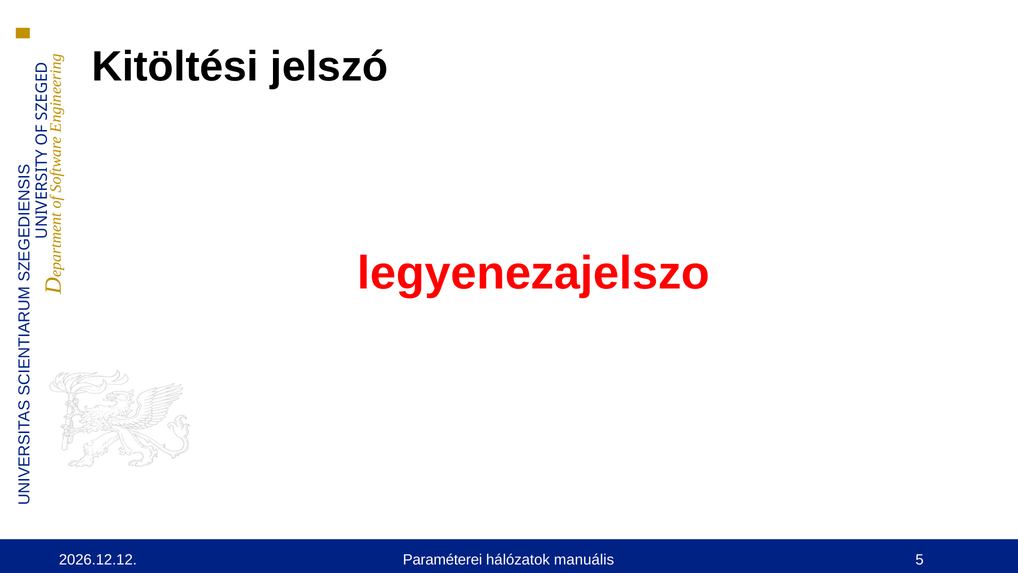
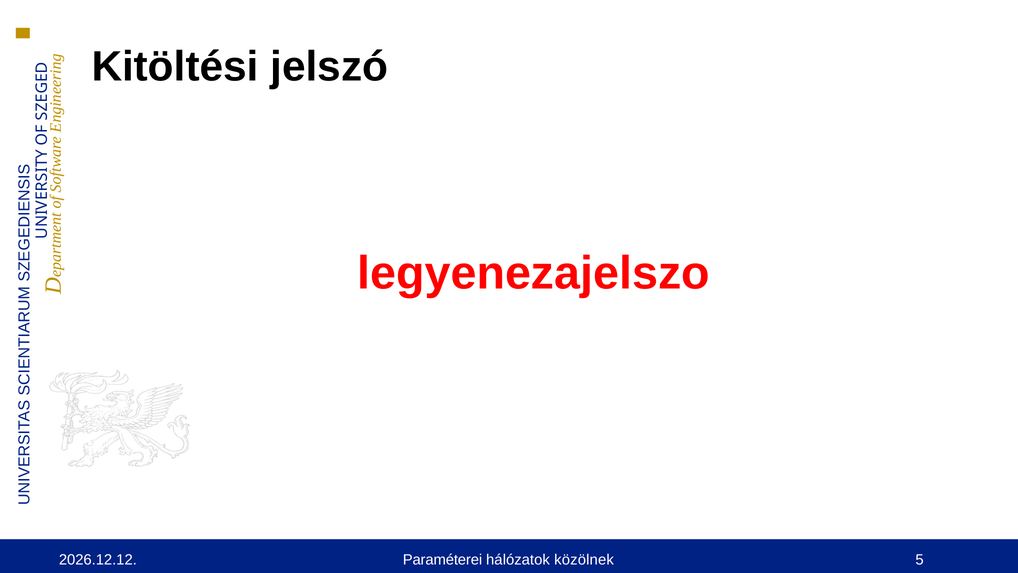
manuális: manuális -> közölnek
